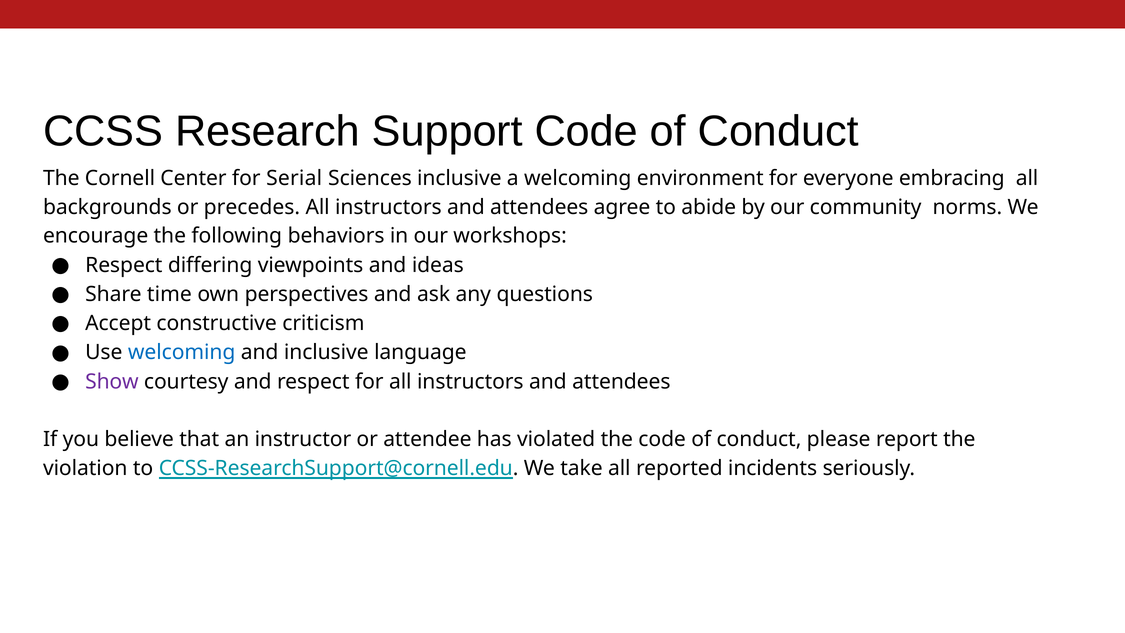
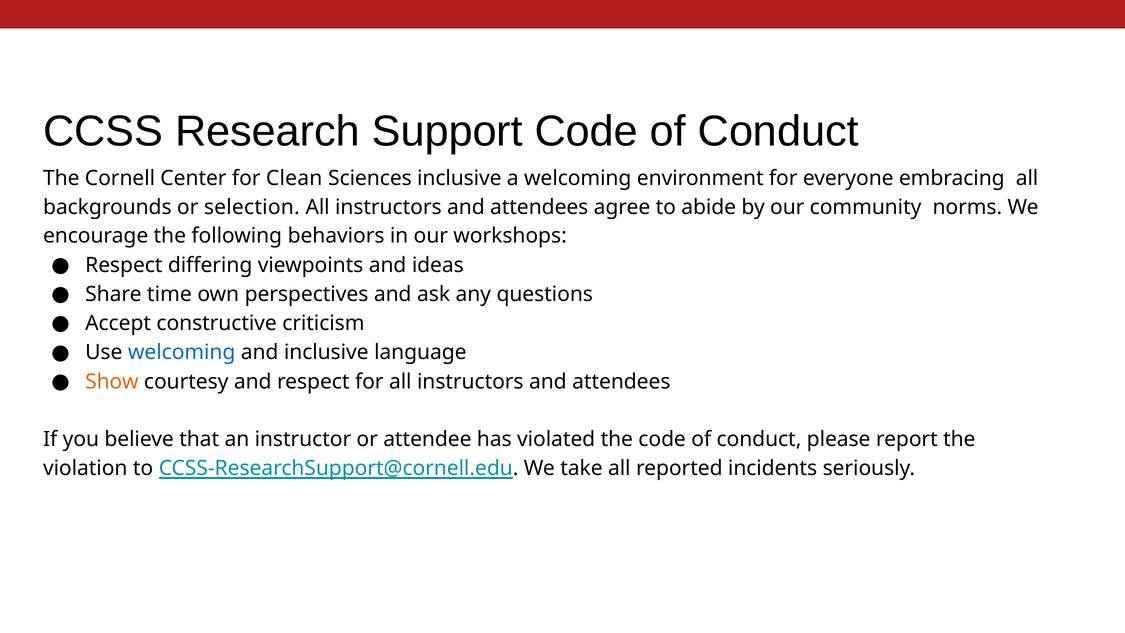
Serial: Serial -> Clean
precedes: precedes -> selection
Show colour: purple -> orange
